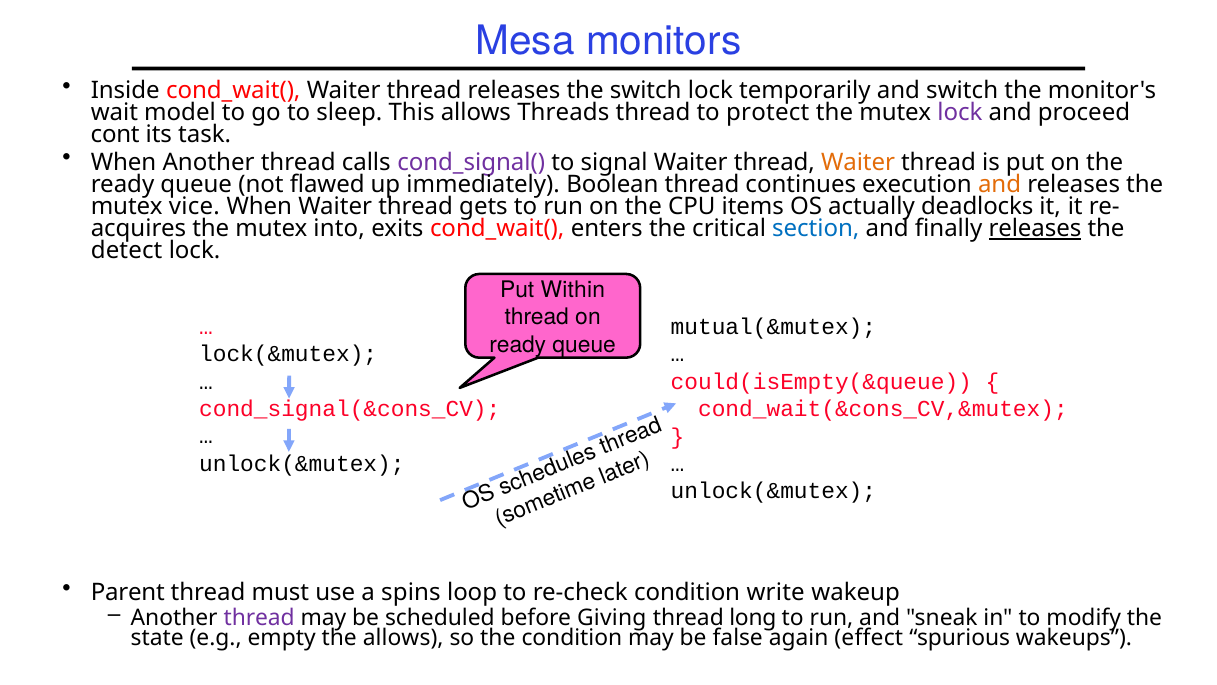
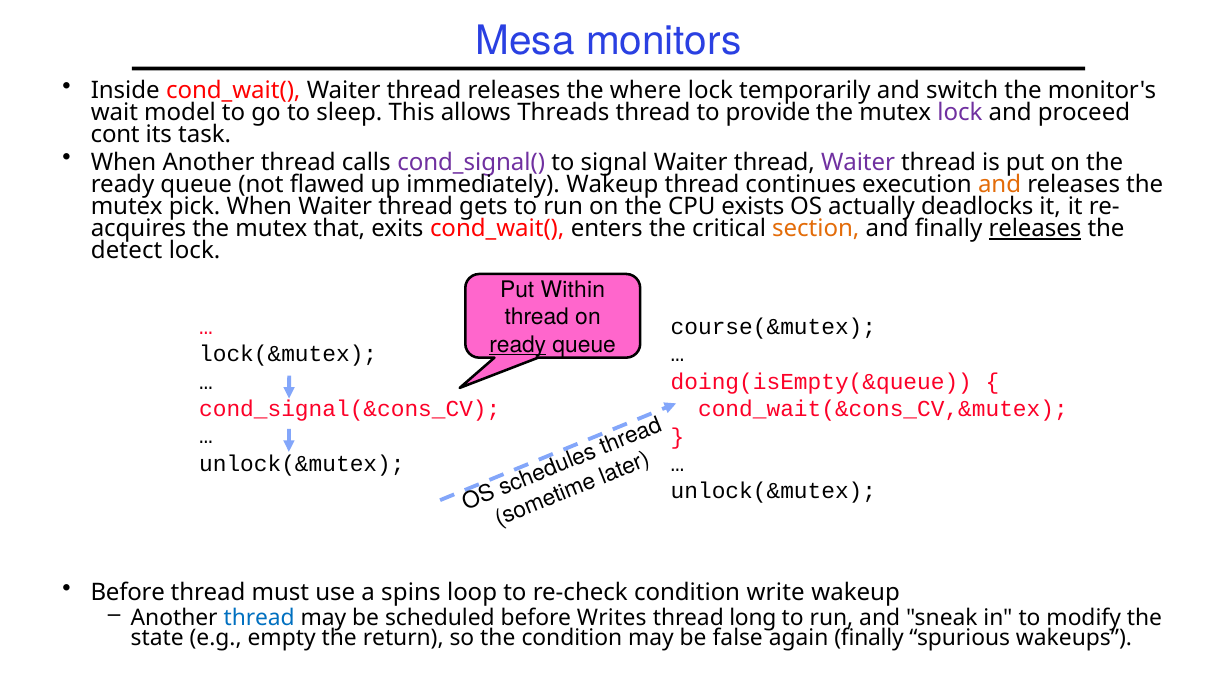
the switch: switch -> where
protect: protect -> provide
Waiter at (858, 162) colour: orange -> purple
immediately Boolean: Boolean -> Wakeup
vice: vice -> pick
items: items -> exists
into: into -> that
section colour: blue -> orange
mutual(&mutex: mutual(&mutex -> course(&mutex
ready at (518, 345) underline: none -> present
could(isEmpty(&queue: could(isEmpty(&queue -> doing(isEmpty(&queue
Parent at (128, 593): Parent -> Before
thread at (259, 618) colour: purple -> blue
Giving: Giving -> Writes
the allows: allows -> return
again effect: effect -> finally
